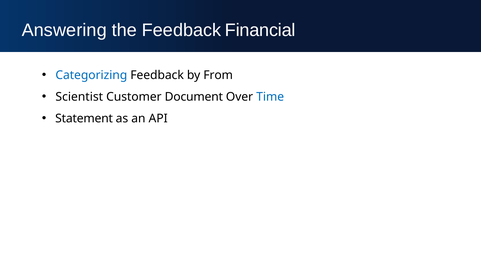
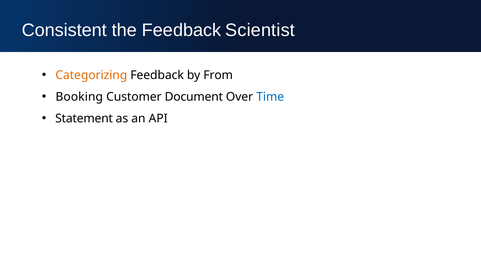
Answering: Answering -> Consistent
Financial: Financial -> Scientist
Categorizing colour: blue -> orange
Scientist: Scientist -> Booking
